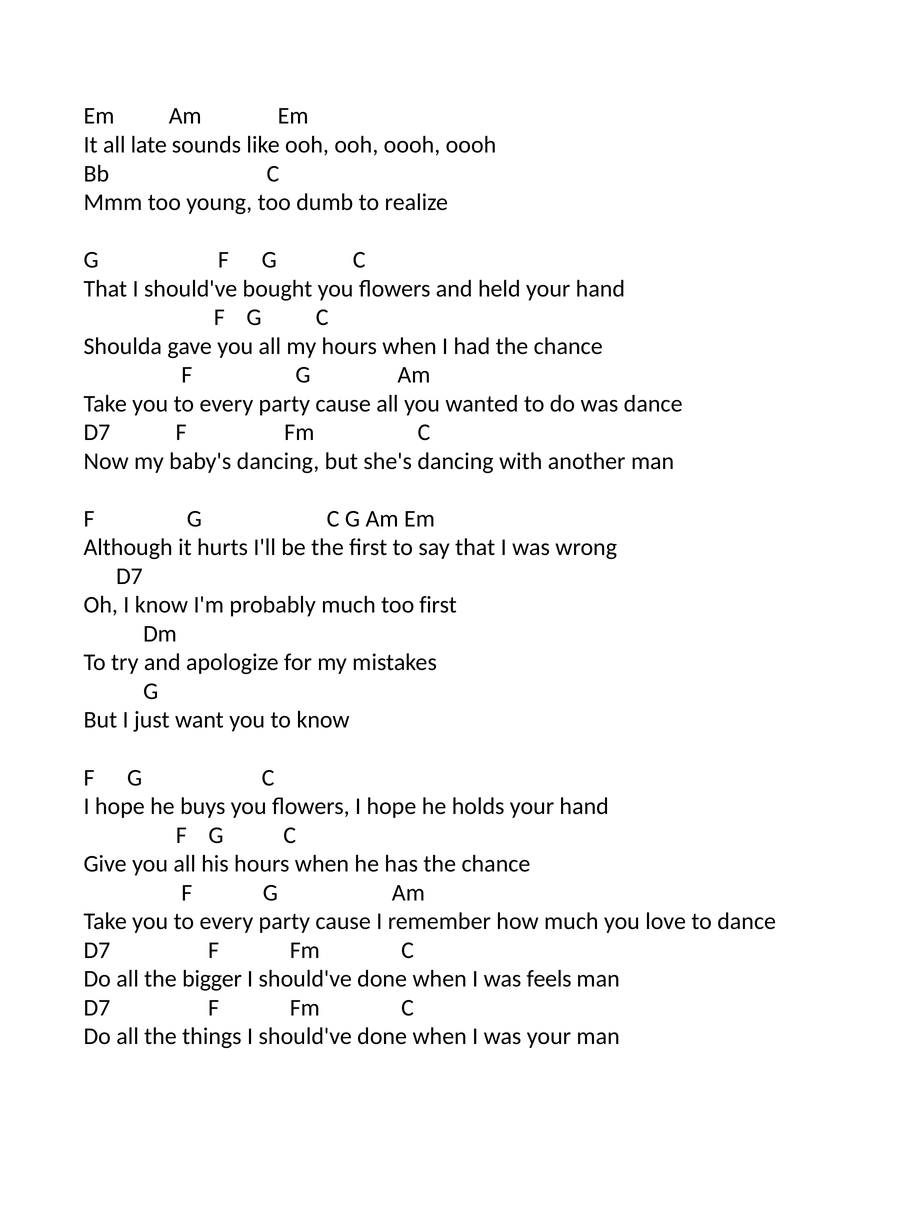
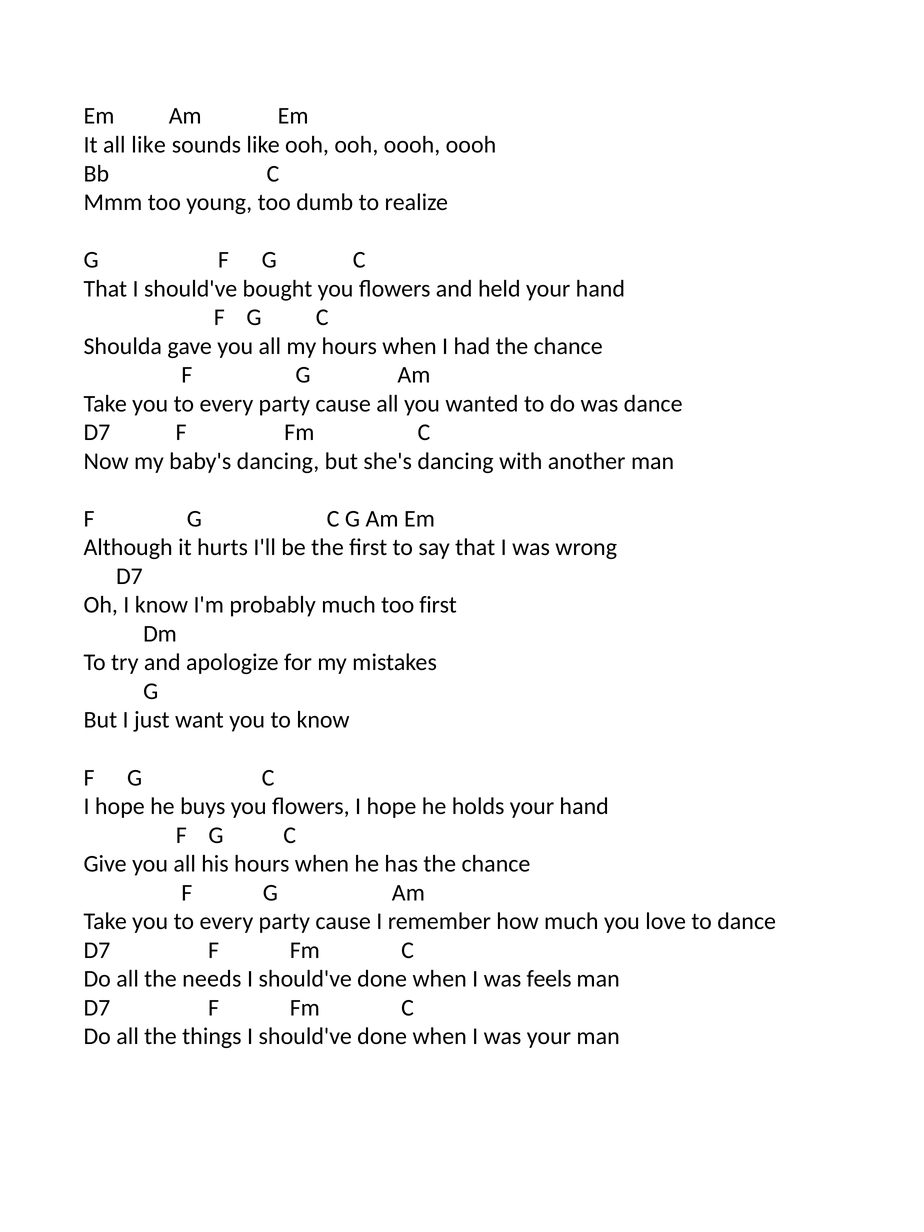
all late: late -> like
bigger: bigger -> needs
